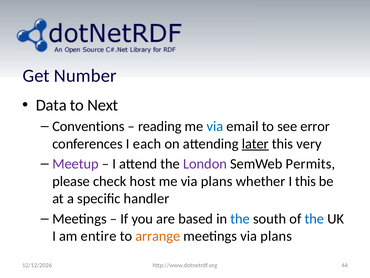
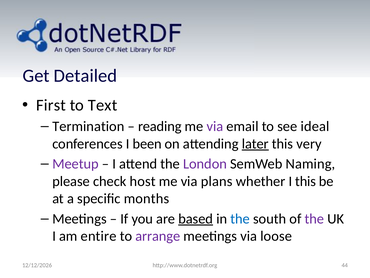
Number: Number -> Detailed
Data: Data -> First
Next: Next -> Text
Conventions: Conventions -> Termination
via at (215, 126) colour: blue -> purple
error: error -> ideal
each: each -> been
Permits: Permits -> Naming
handler: handler -> months
based underline: none -> present
the at (314, 218) colour: blue -> purple
arrange colour: orange -> purple
meetings via plans: plans -> loose
